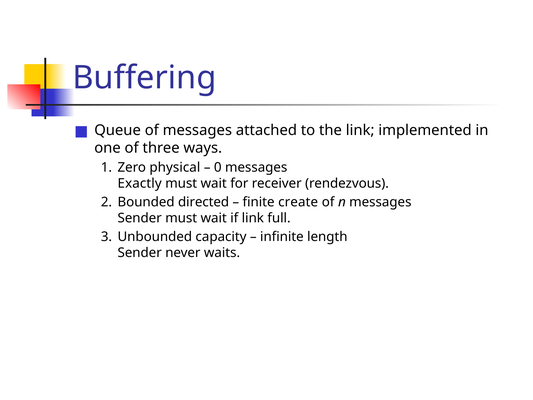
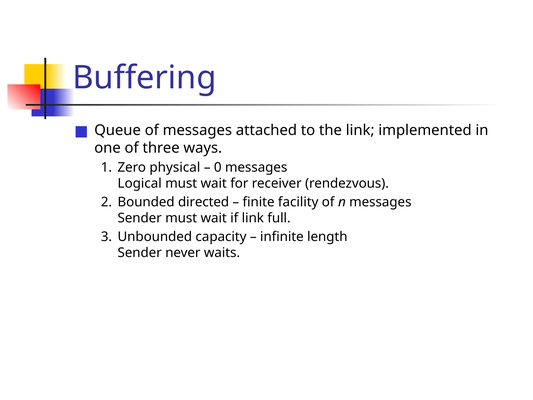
Exactly: Exactly -> Logical
create: create -> facility
